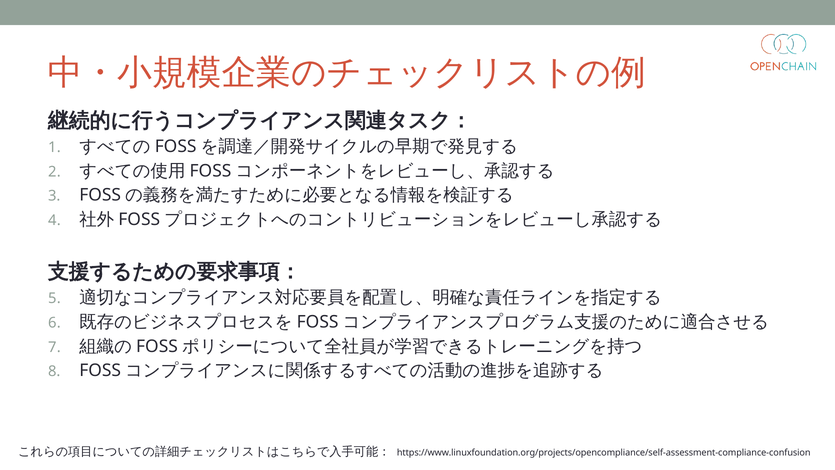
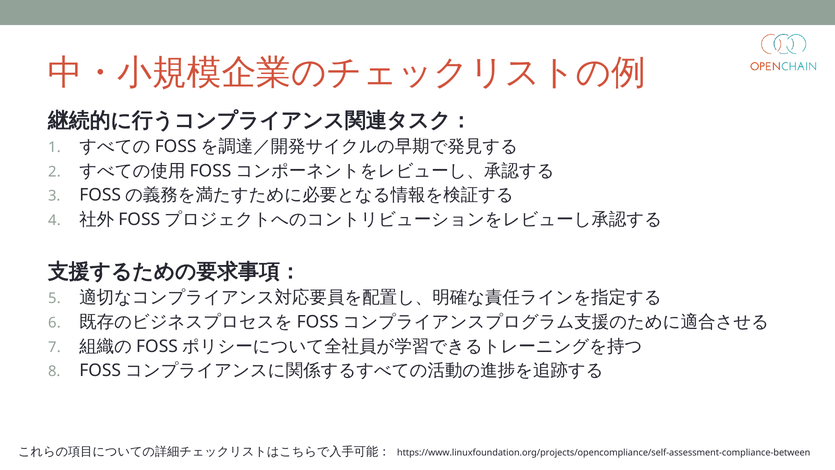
https://www.linuxfoundation.org/projects/opencompliance/self-assessment-compliance-confusion: https://www.linuxfoundation.org/projects/opencompliance/self-assessment-compliance-confusion -> https://www.linuxfoundation.org/projects/opencompliance/self-assessment-compliance-between
